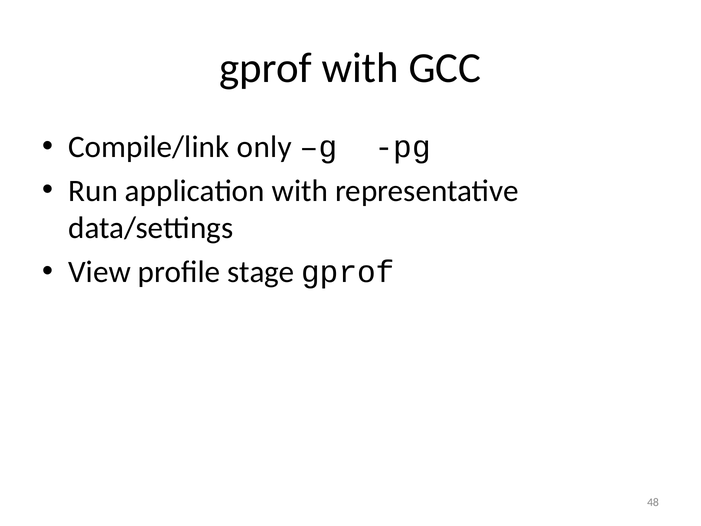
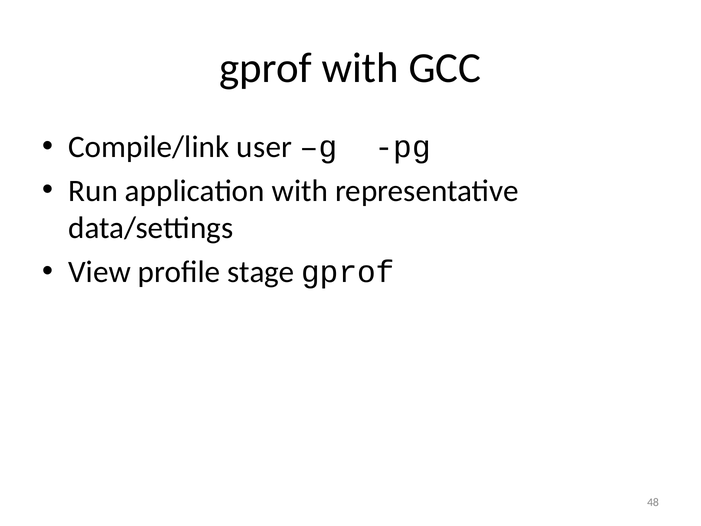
only: only -> user
